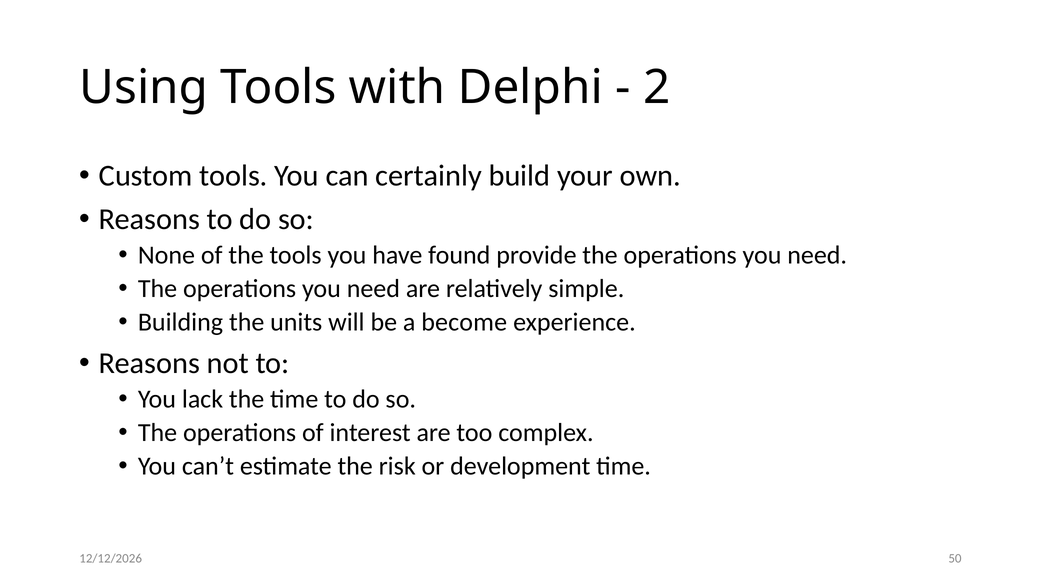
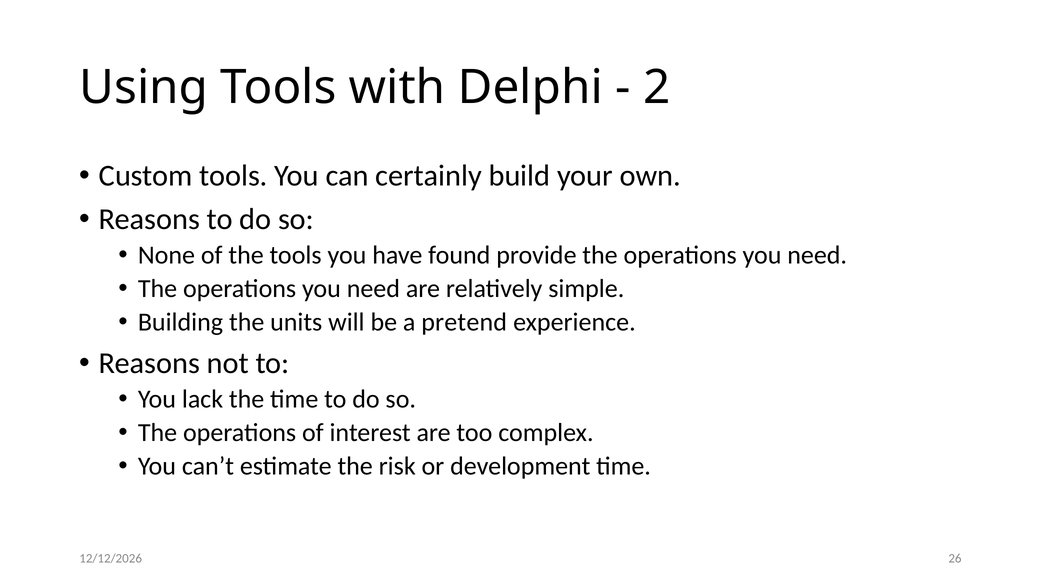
become: become -> pretend
50: 50 -> 26
